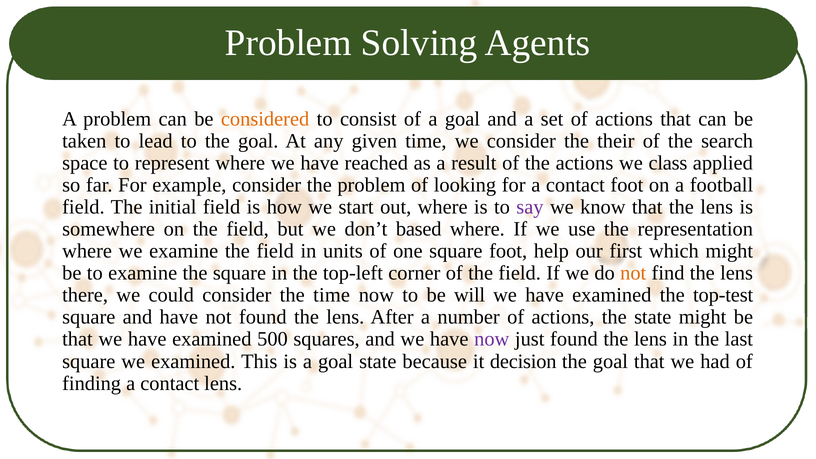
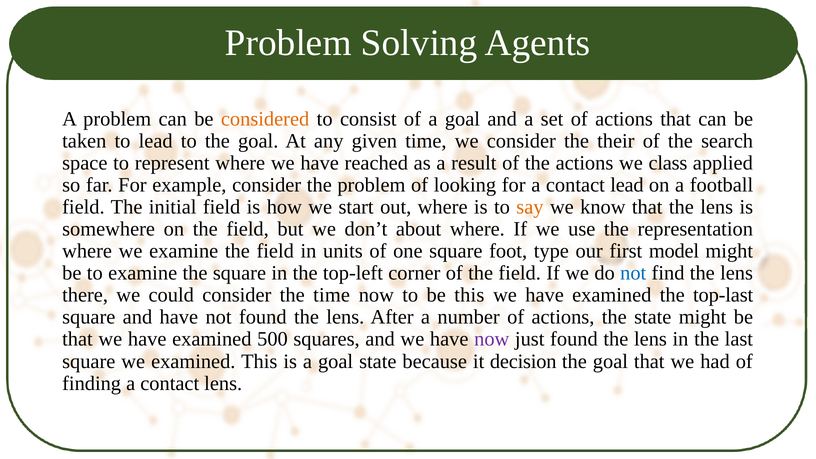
contact foot: foot -> lead
say colour: purple -> orange
based: based -> about
help: help -> type
which: which -> model
not at (633, 273) colour: orange -> blue
be will: will -> this
top-test: top-test -> top-last
